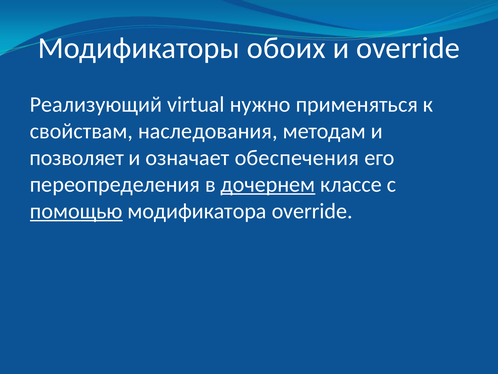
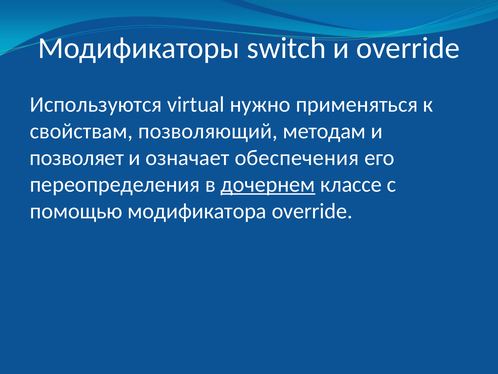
обоих: обоих -> switch
Реализующий: Реализующий -> Используются
наследования: наследования -> позволяющий
помощью underline: present -> none
